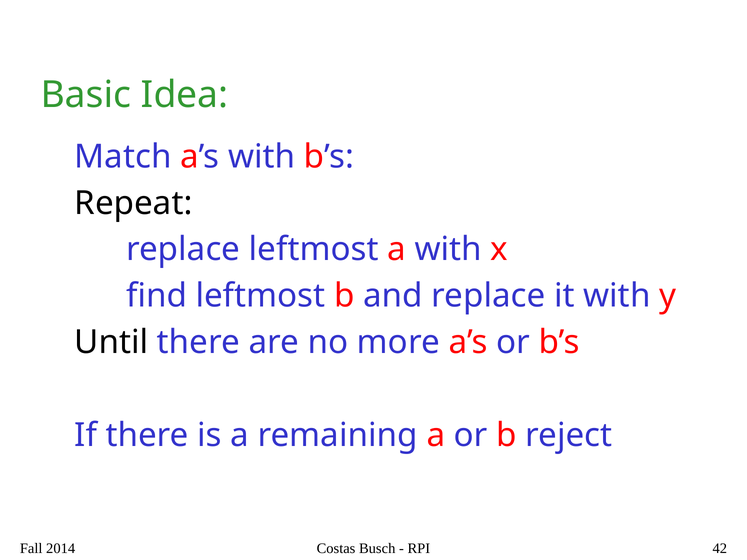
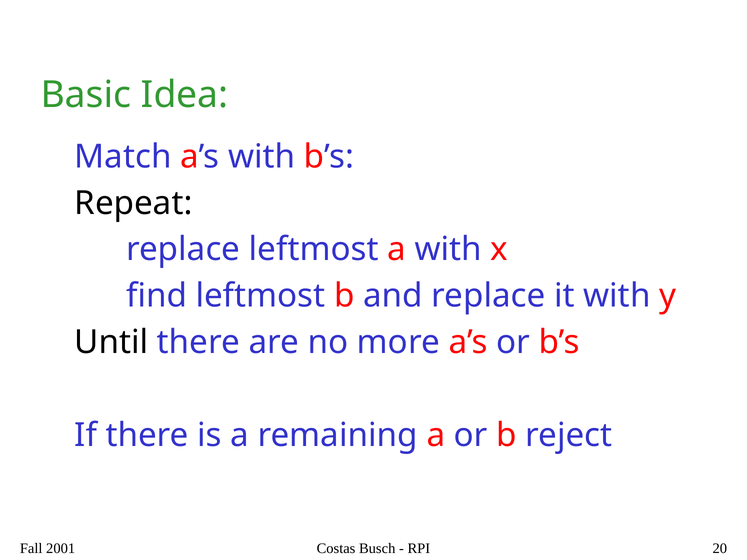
2014: 2014 -> 2001
42: 42 -> 20
